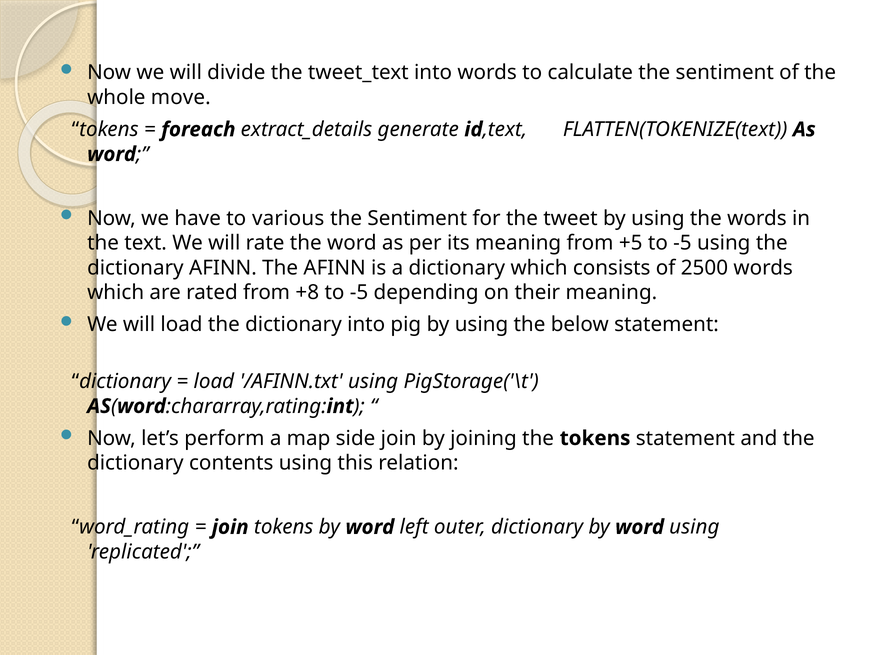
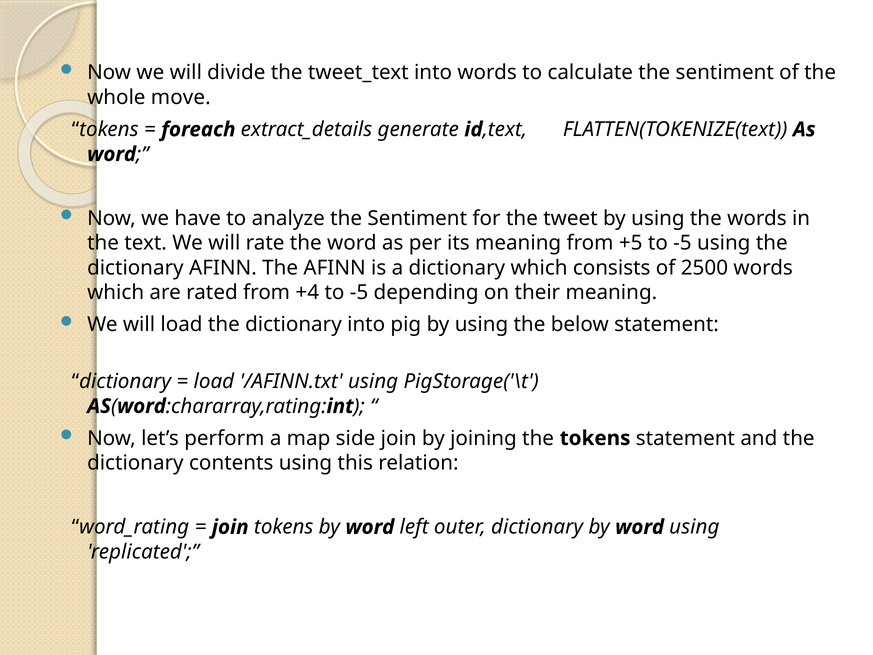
various: various -> analyze
+8: +8 -> +4
